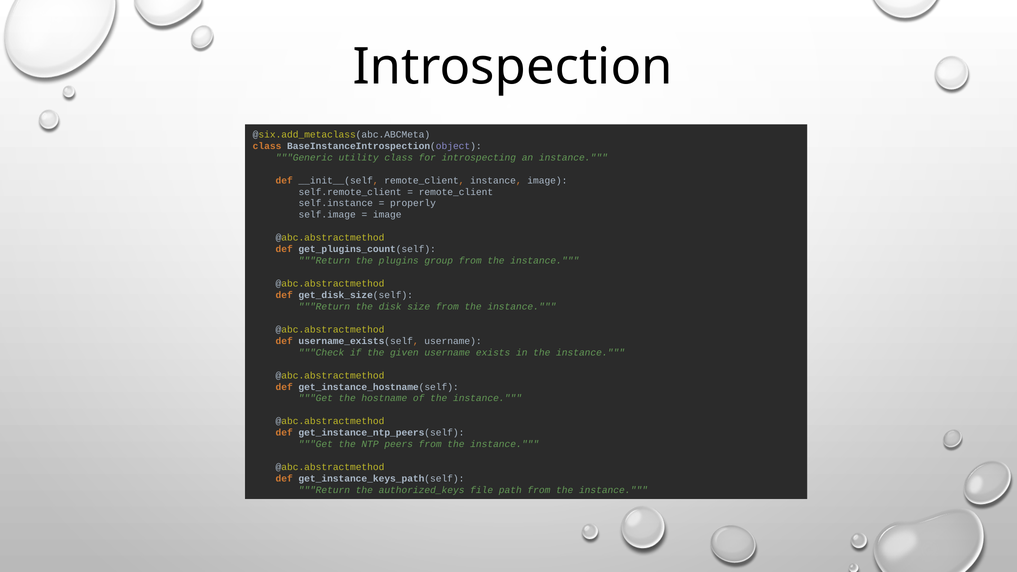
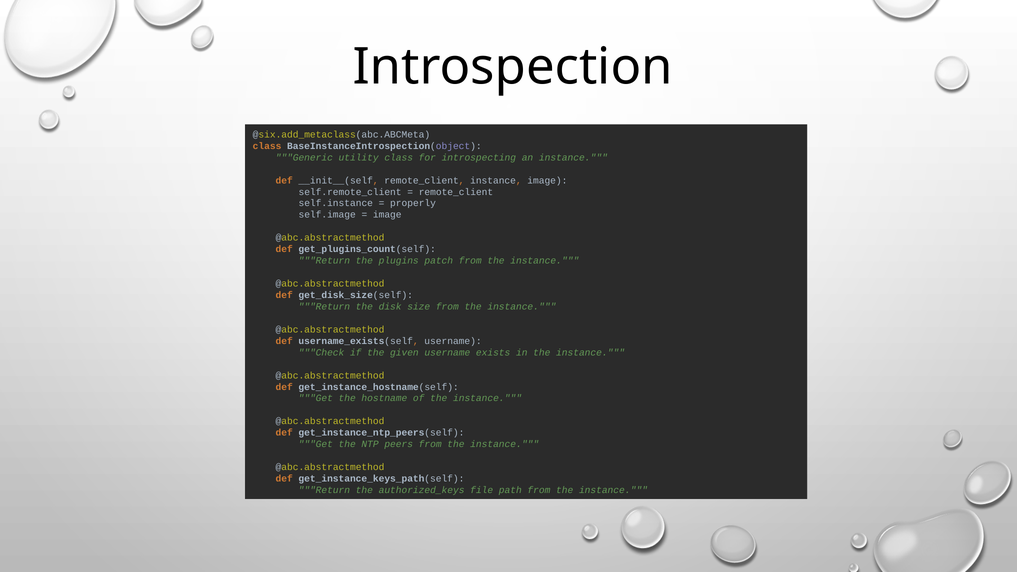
group: group -> patch
